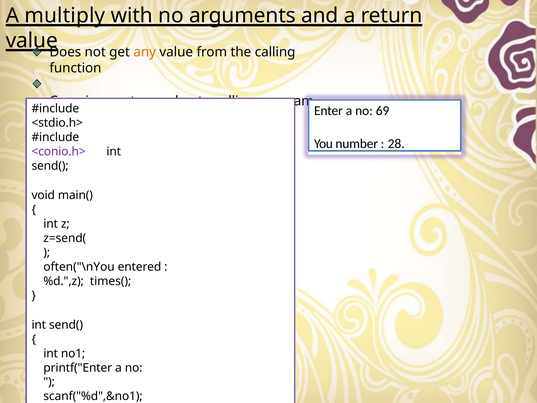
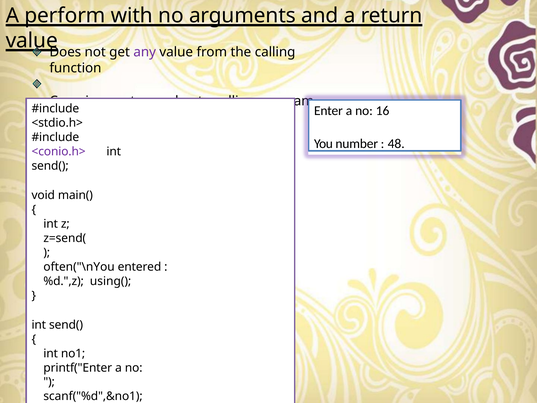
multiply: multiply -> perform
any colour: orange -> purple
69: 69 -> 16
28: 28 -> 48
times(: times( -> using(
